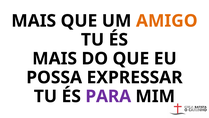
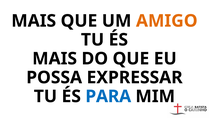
PARA colour: purple -> blue
